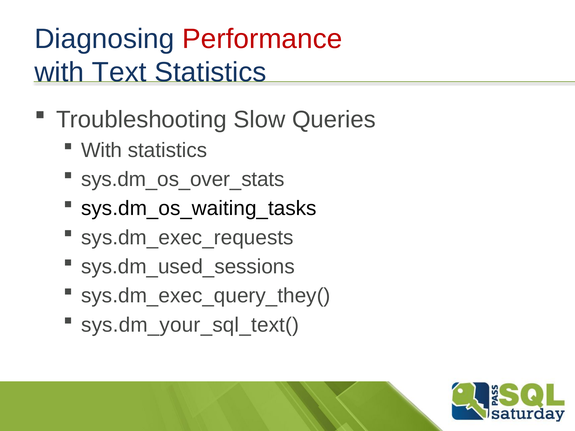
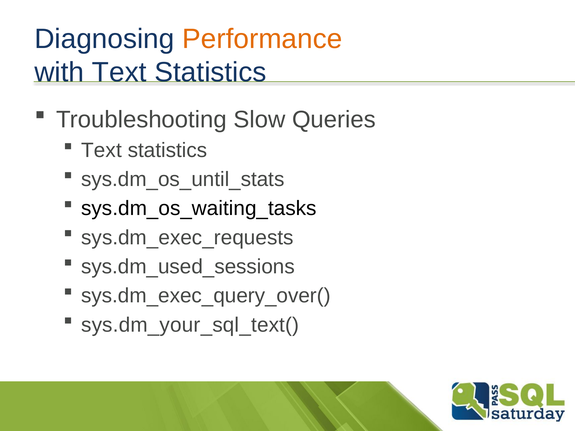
Performance colour: red -> orange
With at (102, 150): With -> Text
sys.dm_os_over_stats: sys.dm_os_over_stats -> sys.dm_os_until_stats
sys.dm_exec_query_they(: sys.dm_exec_query_they( -> sys.dm_exec_query_over(
